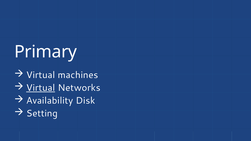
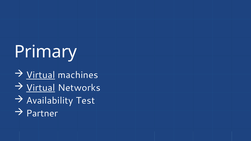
Virtual at (41, 75) underline: none -> present
Disk: Disk -> Test
Setting: Setting -> Partner
